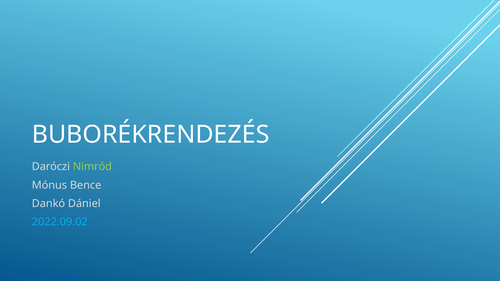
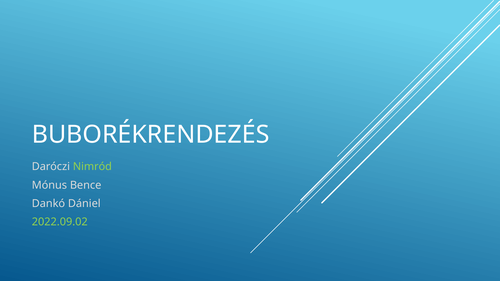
2022.09.02 colour: light blue -> light green
